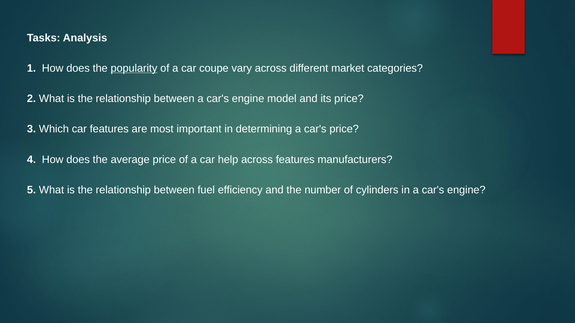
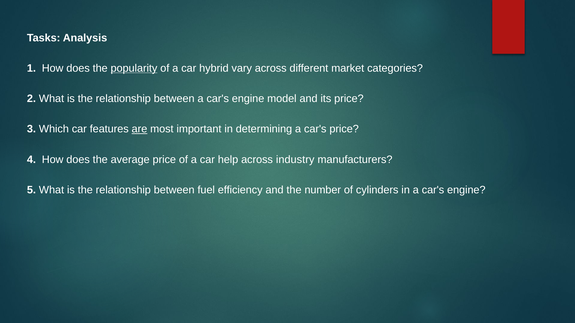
coupe: coupe -> hybrid
are underline: none -> present
across features: features -> industry
